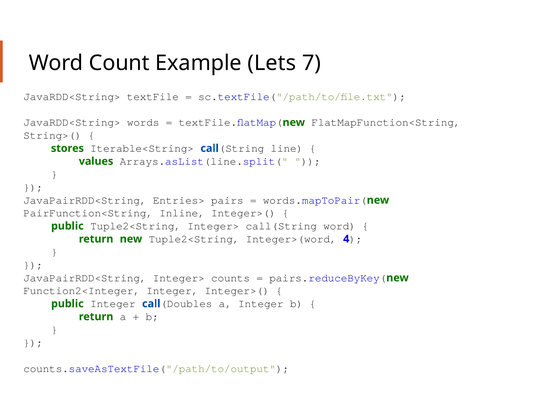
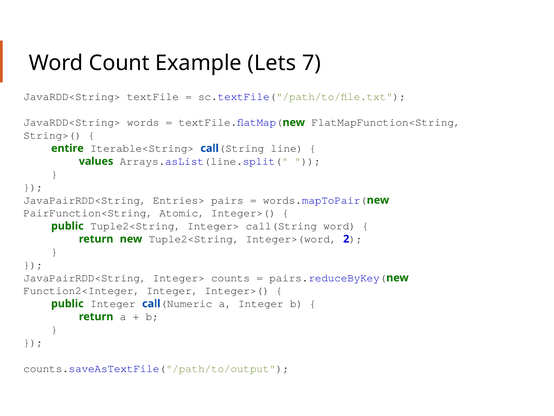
stores: stores -> entire
Inline: Inline -> Atomic
4: 4 -> 2
Doubles: Doubles -> Numeric
